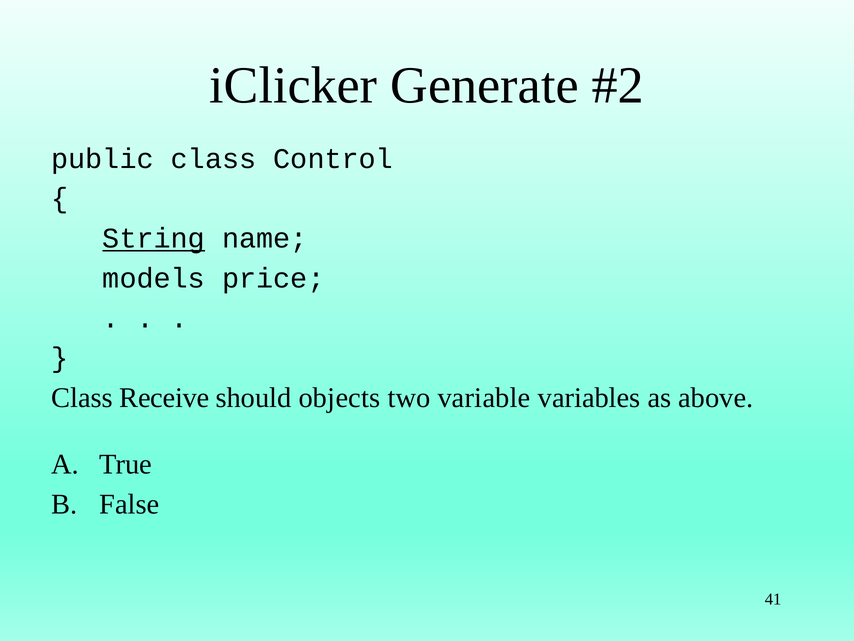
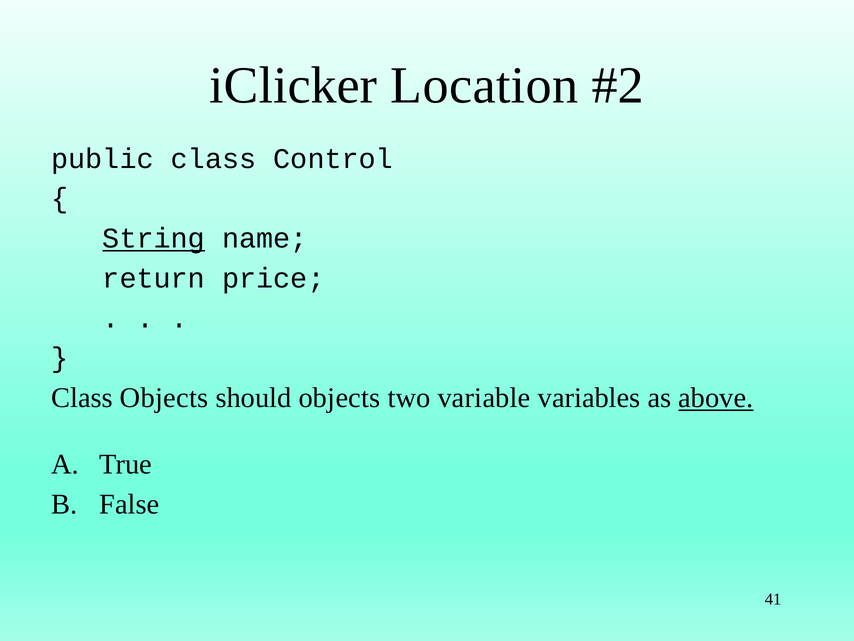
Generate: Generate -> Location
models: models -> return
Class Receive: Receive -> Objects
above underline: none -> present
